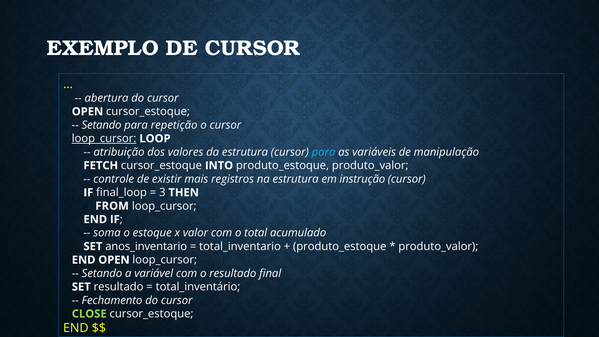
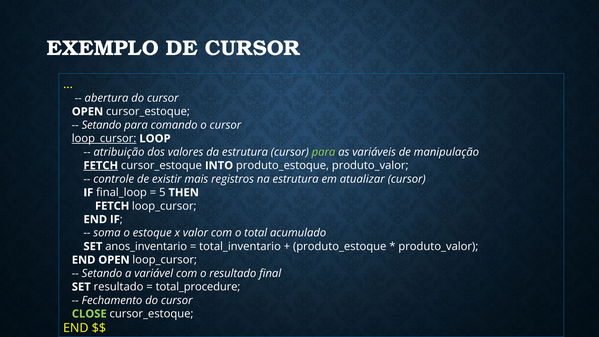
repetição: repetição -> comando
para at (324, 152) colour: light blue -> light green
FETCH at (101, 166) underline: none -> present
instrução: instrução -> atualizar
3: 3 -> 5
FROM at (112, 206): FROM -> FETCH
total_inventário: total_inventário -> total_procedure
